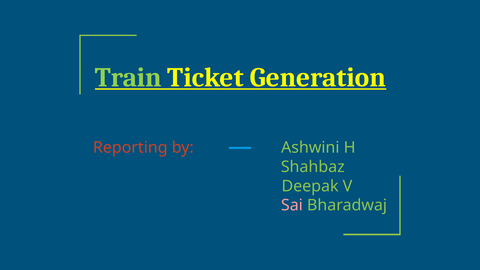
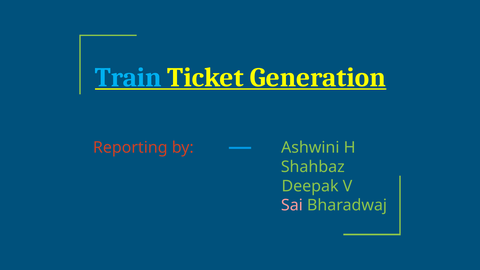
Train colour: light green -> light blue
